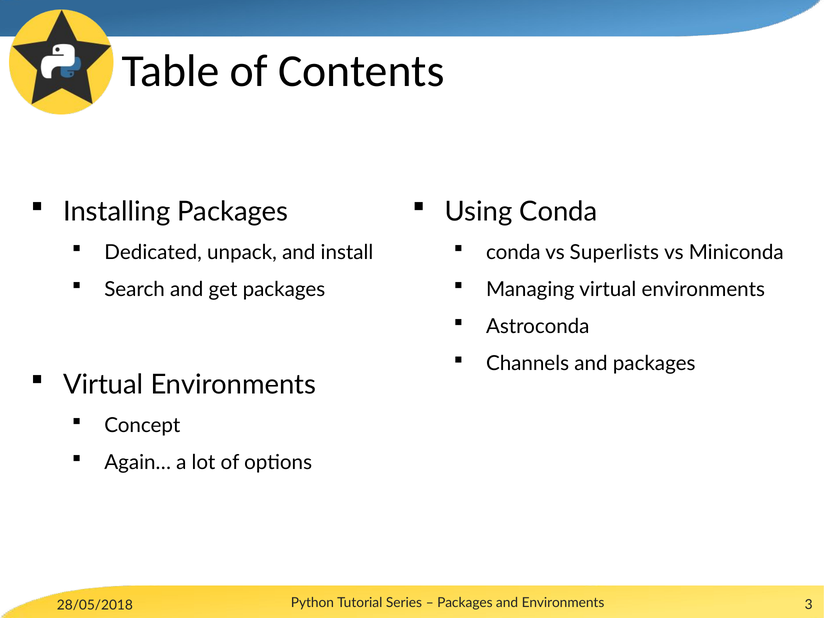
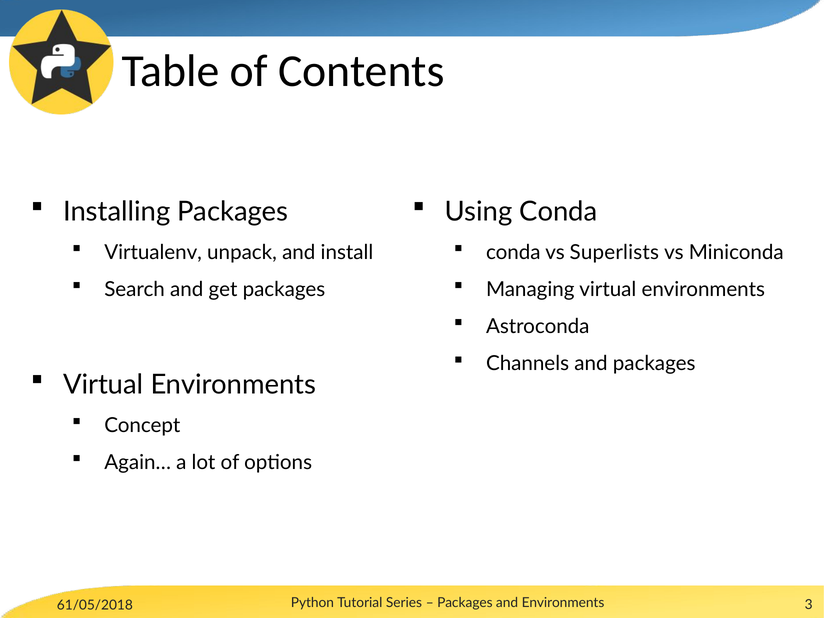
Dedicated: Dedicated -> Virtualenv
28/05/2018: 28/05/2018 -> 61/05/2018
